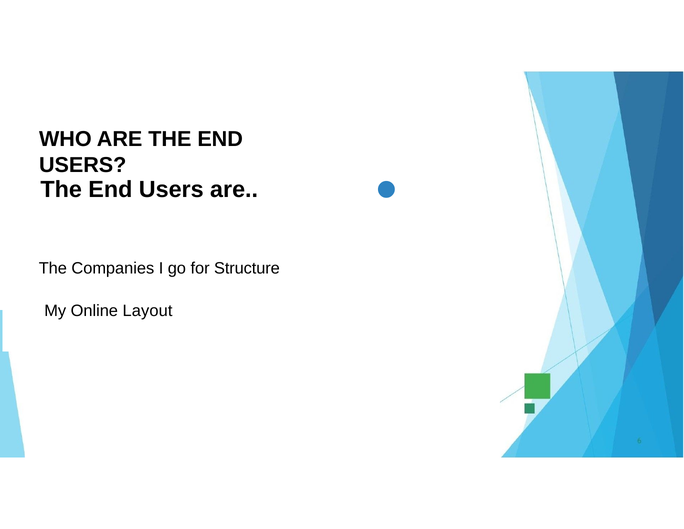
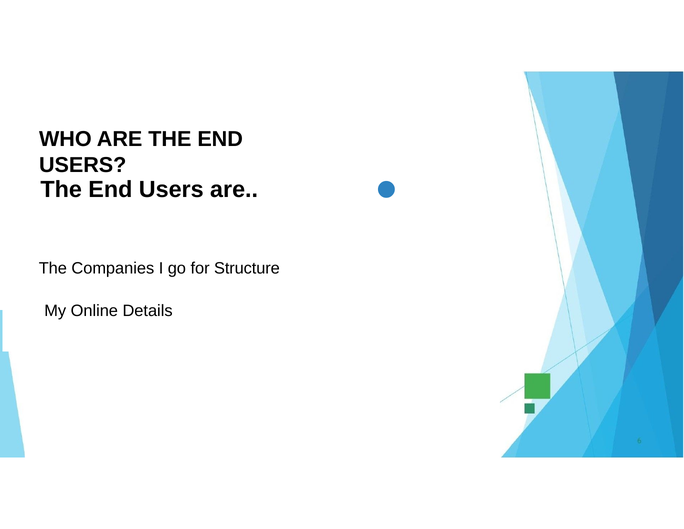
Layout: Layout -> Details
